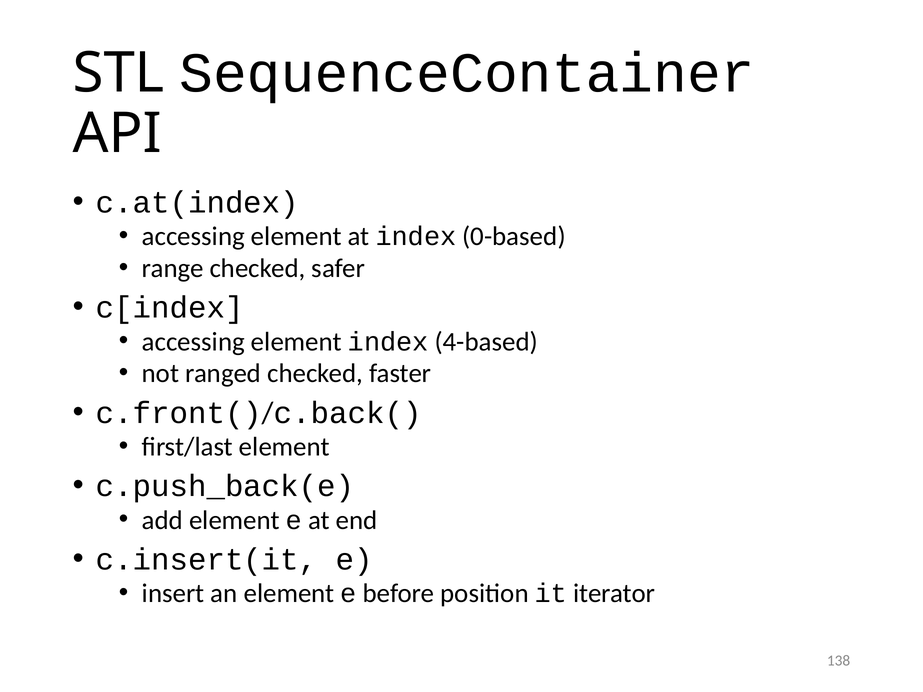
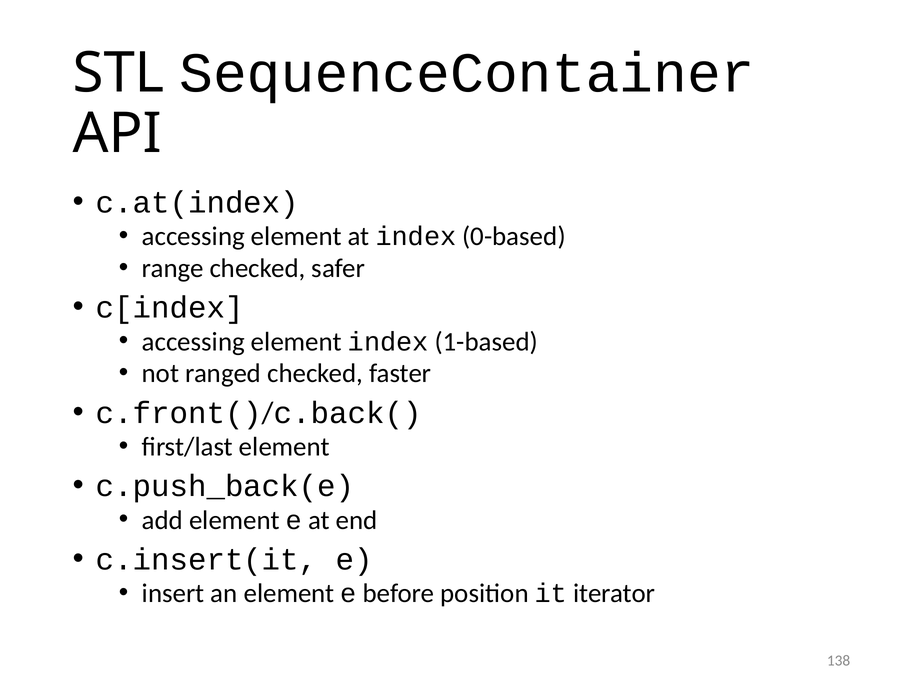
4-based: 4-based -> 1-based
